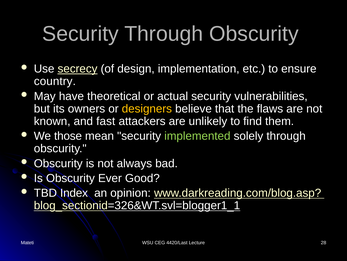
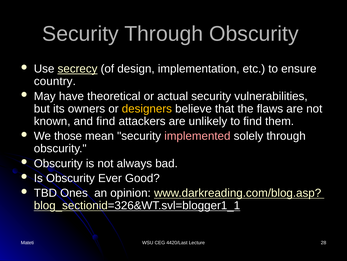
and fast: fast -> find
implemented colour: light green -> pink
Index: Index -> Ones
